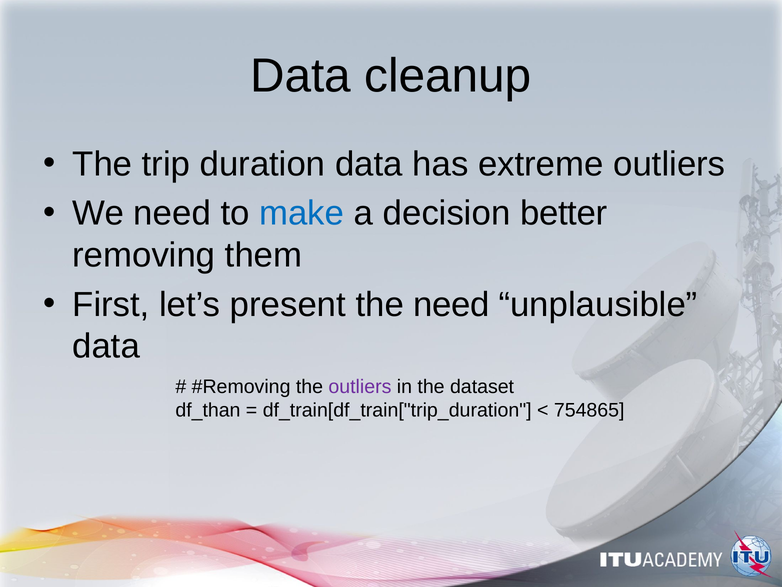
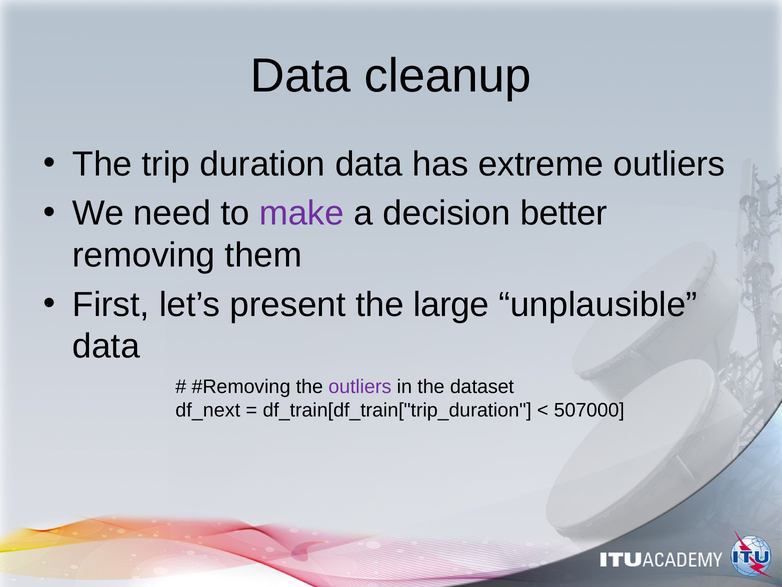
make colour: blue -> purple
the need: need -> large
df_than: df_than -> df_next
754865: 754865 -> 507000
